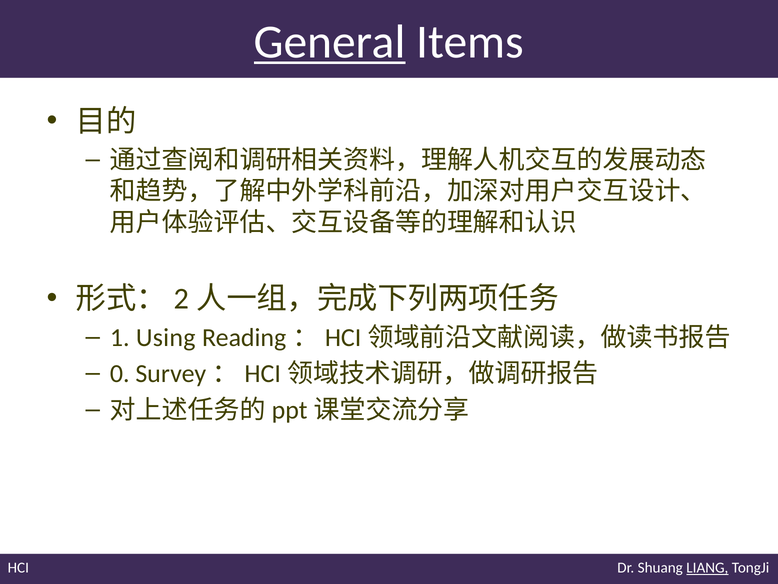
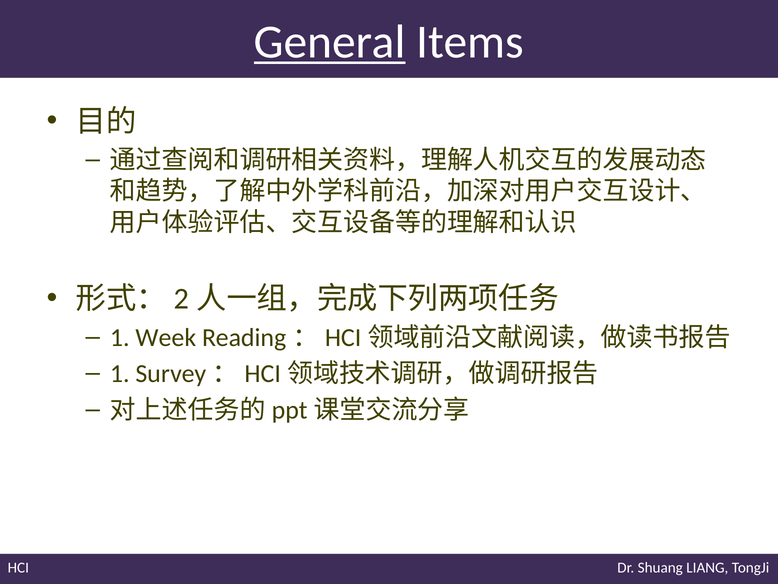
Using: Using -> Week
0 at (120, 374): 0 -> 1
LIANG underline: present -> none
